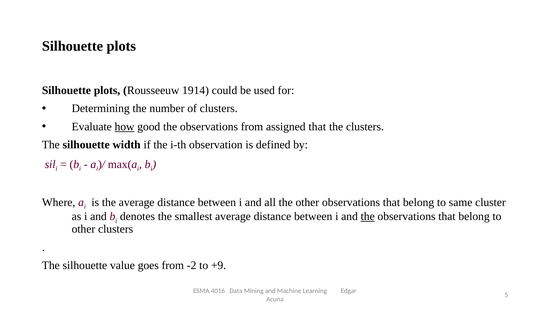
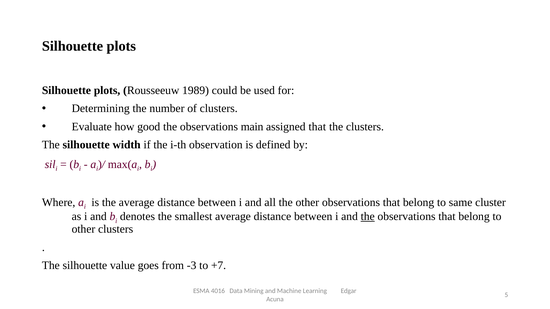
1914: 1914 -> 1989
how underline: present -> none
observations from: from -> main
-2: -2 -> -3
+9: +9 -> +7
